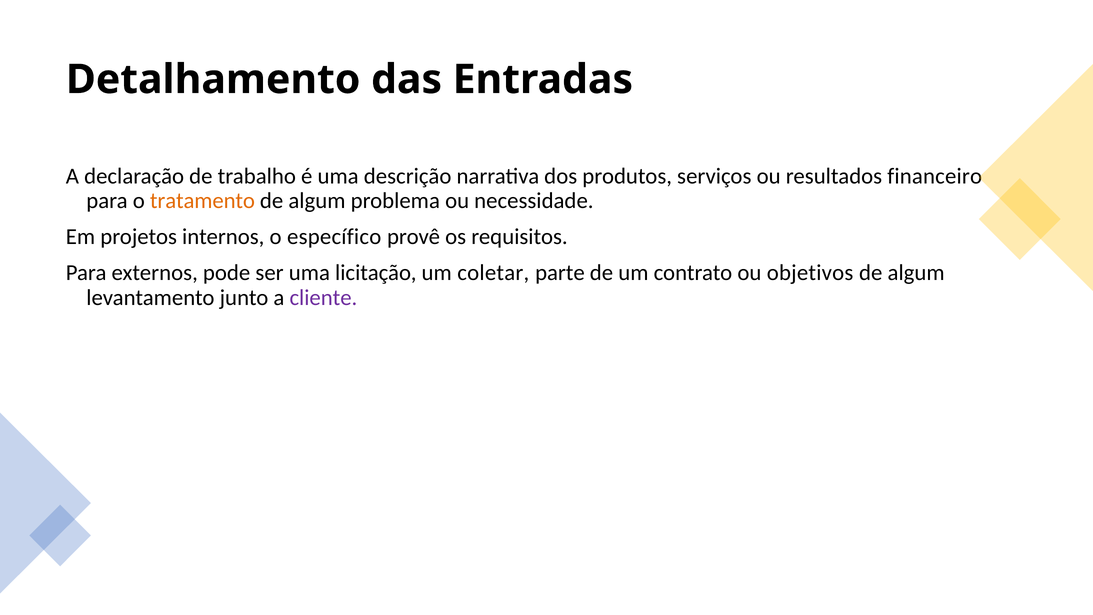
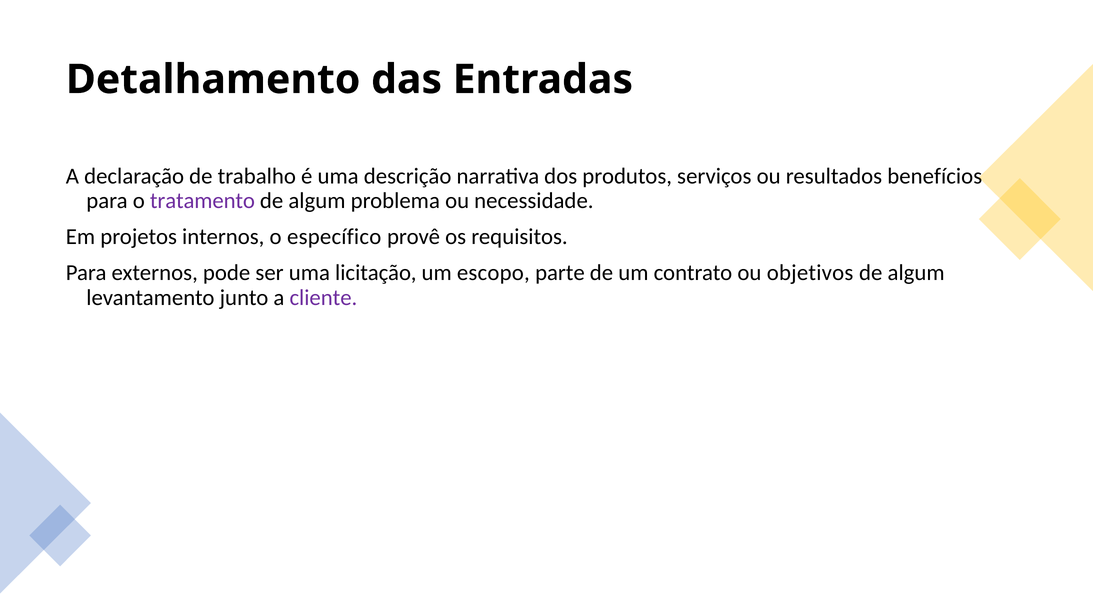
financeiro: financeiro -> benefícios
tratamento colour: orange -> purple
coletar: coletar -> escopo
